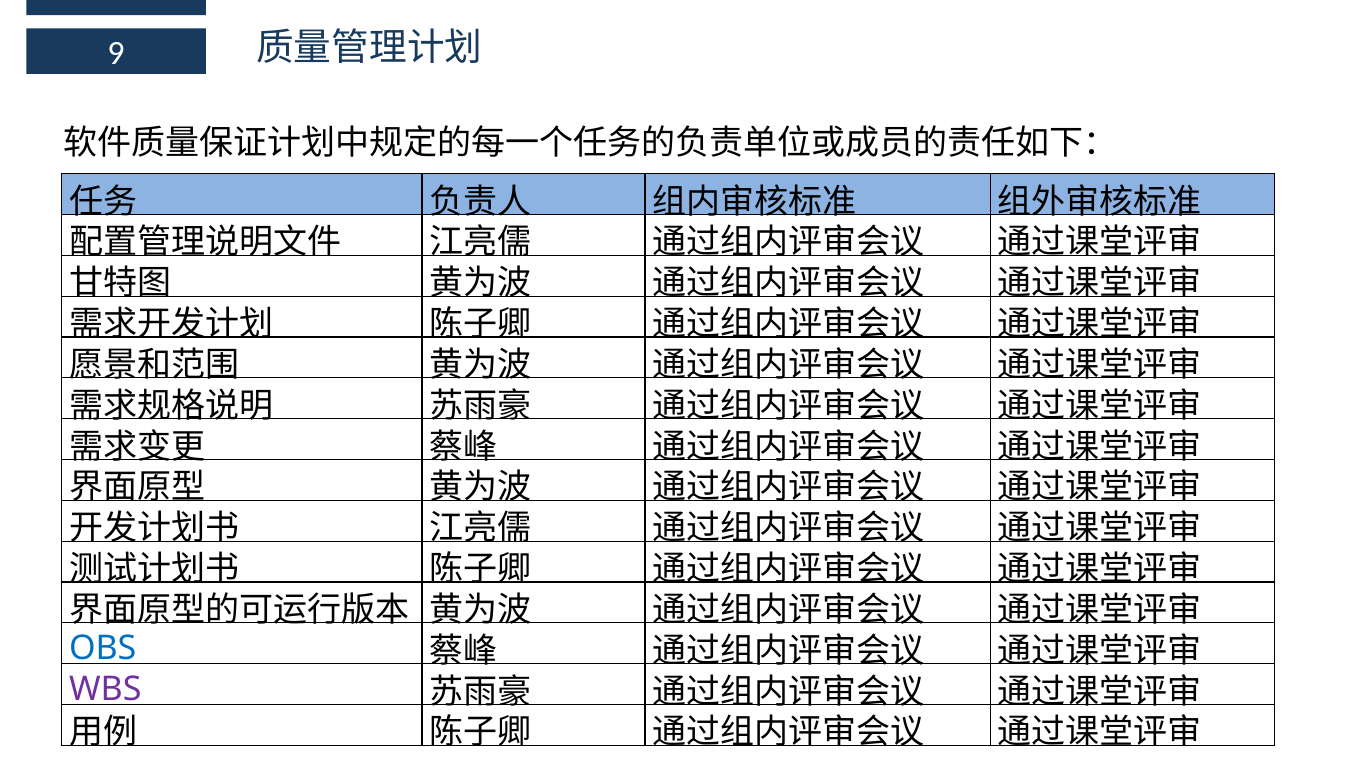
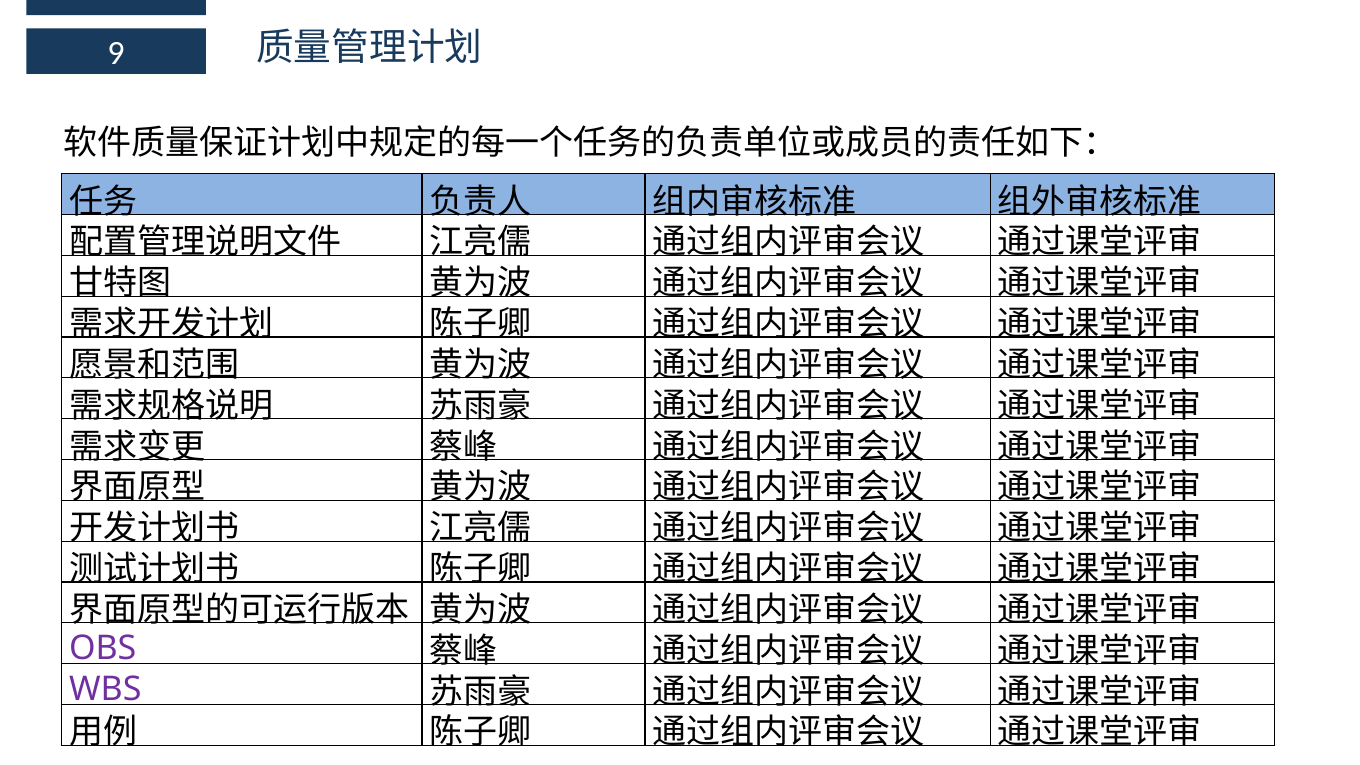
OBS colour: blue -> purple
